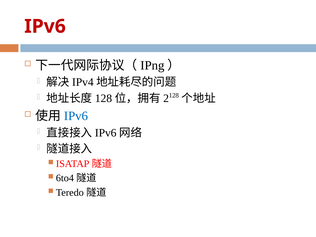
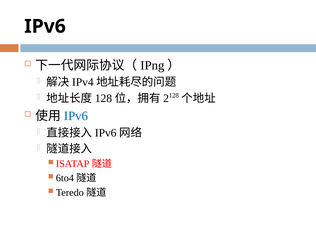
IPv6 at (45, 26) colour: red -> black
